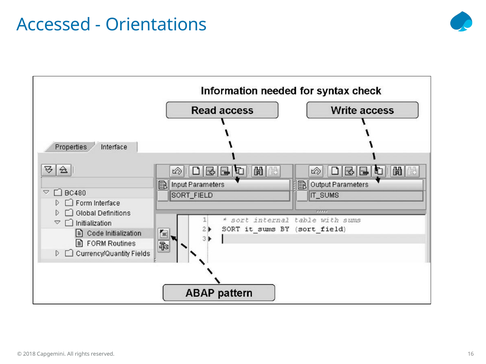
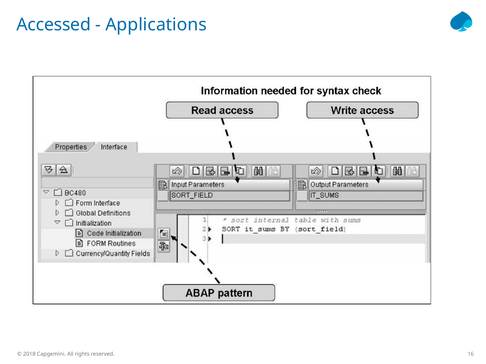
Orientations: Orientations -> Applications
